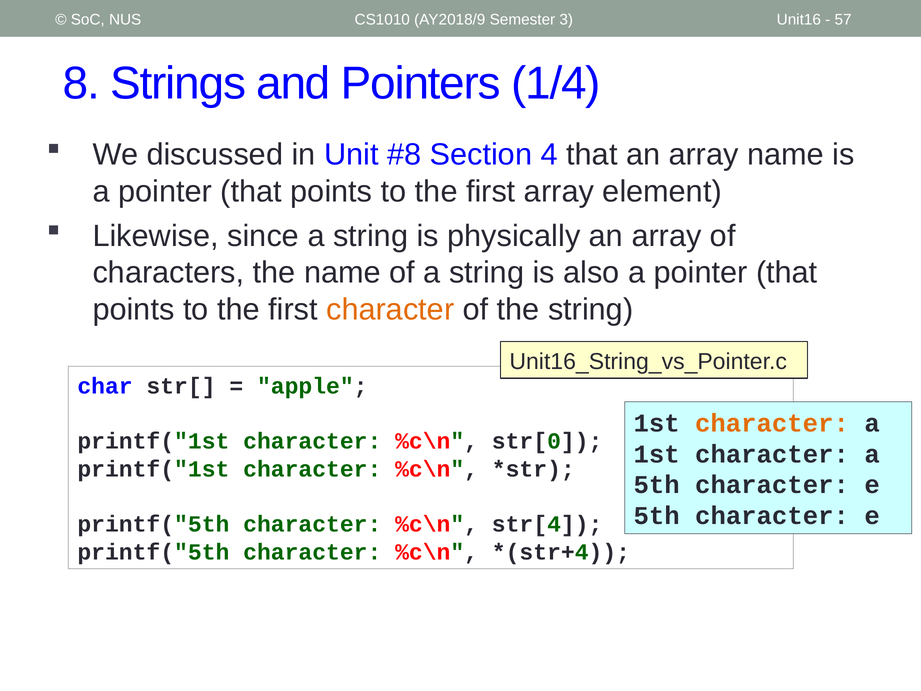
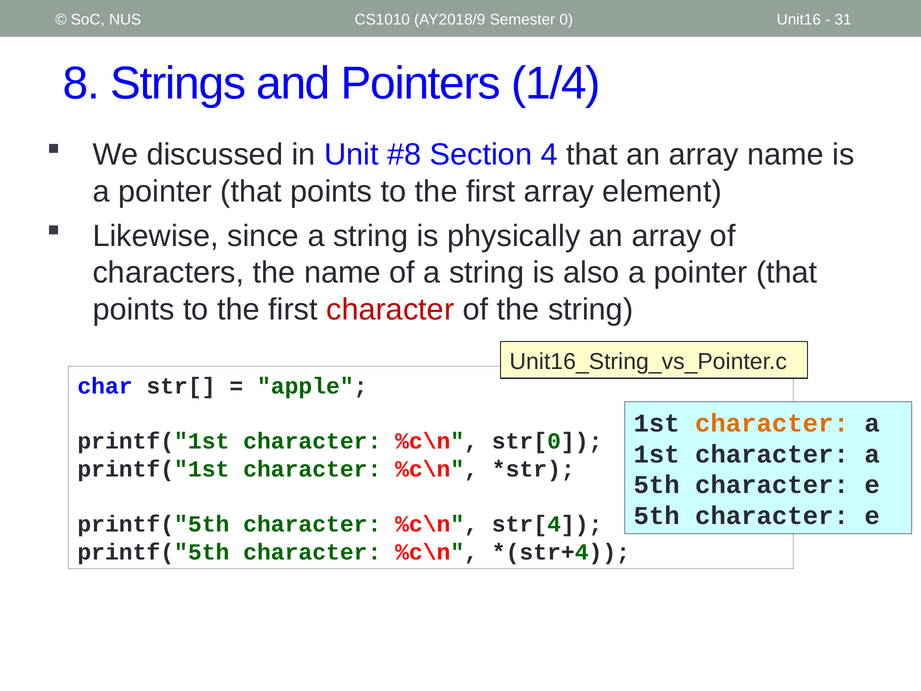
3: 3 -> 0
57: 57 -> 31
character at (390, 310) colour: orange -> red
